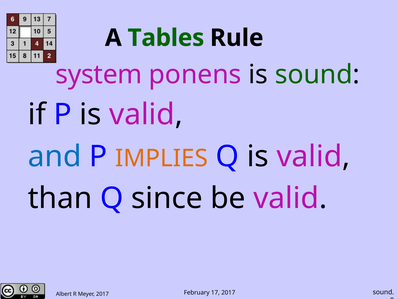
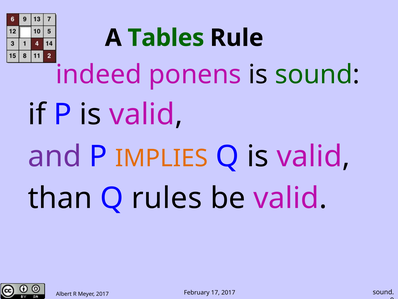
system: system -> indeed
and colour: blue -> purple
since: since -> rules
